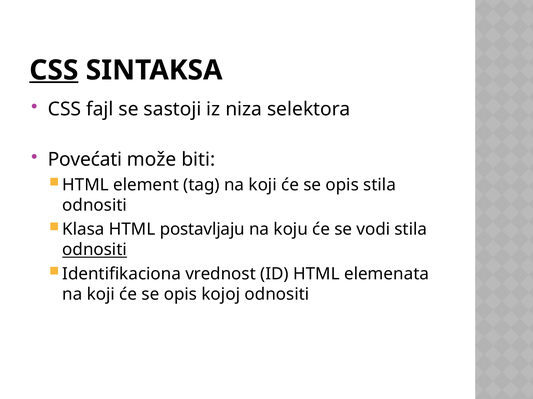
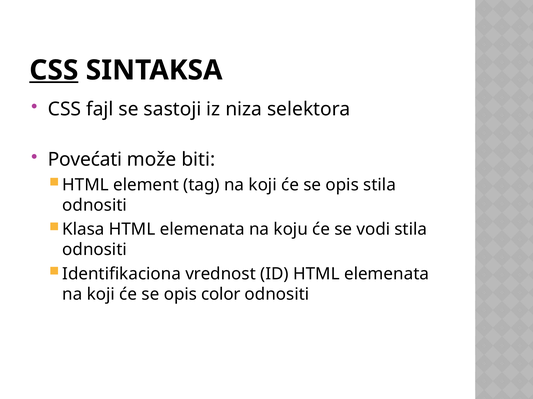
Klasa HTML postavljaju: postavljaju -> elemenata
odnositi at (95, 250) underline: present -> none
kojoj: kojoj -> color
